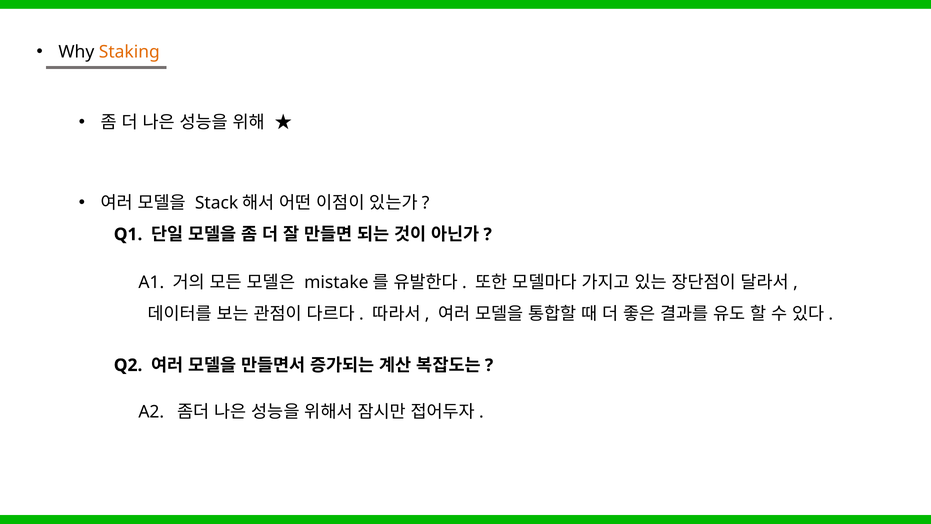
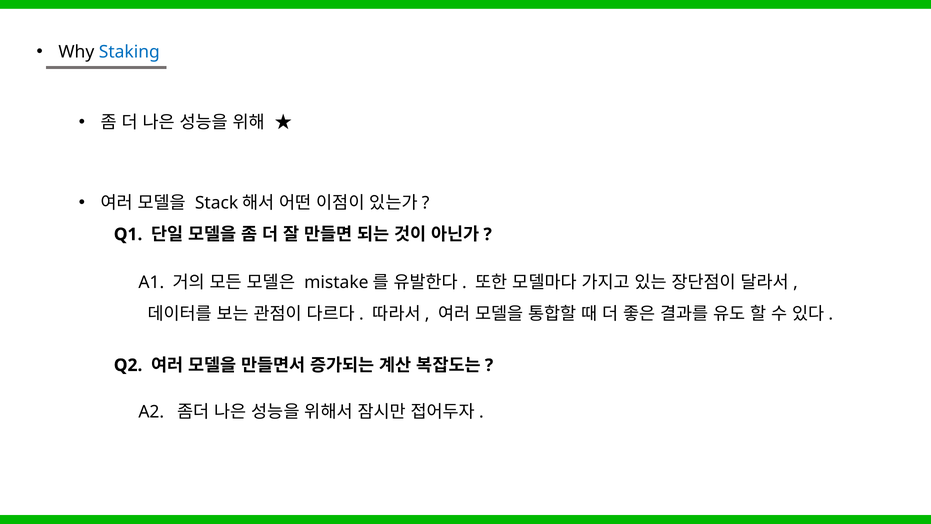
Staking colour: orange -> blue
